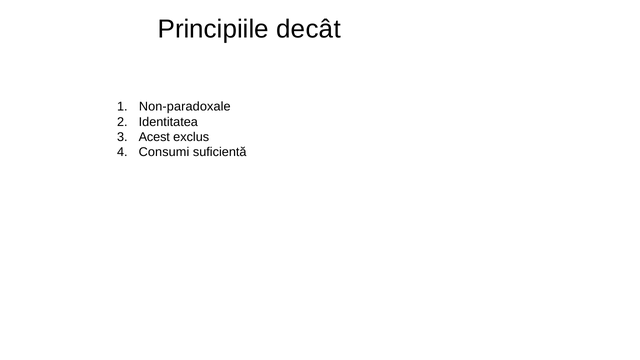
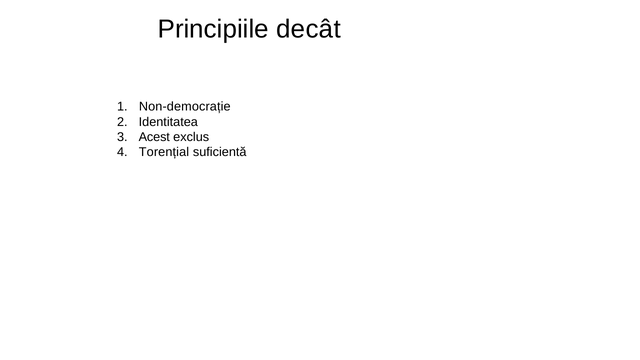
Non-paradoxale: Non-paradoxale -> Non-democrație
Consumi: Consumi -> Torențial
